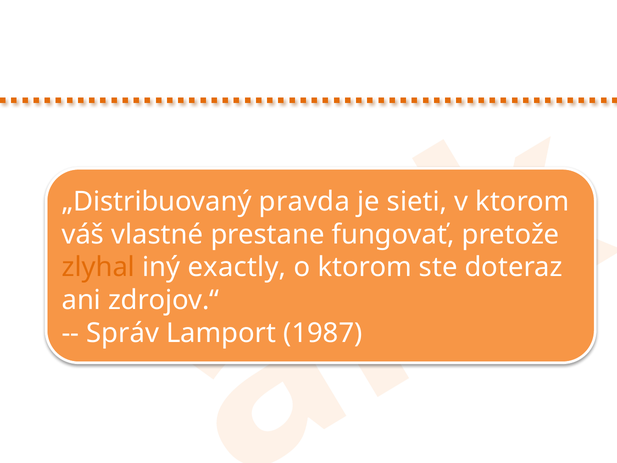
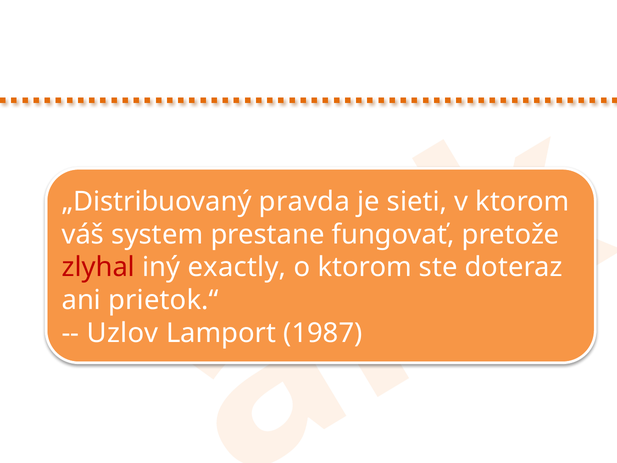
vlastné: vlastné -> system
zlyhal colour: orange -> red
zdrojov.“: zdrojov.“ -> prietok.“
Správ: Správ -> Uzlov
